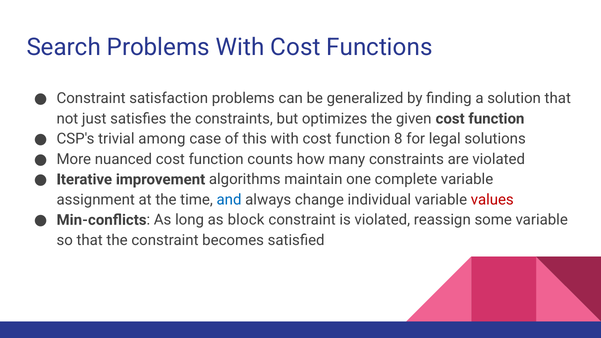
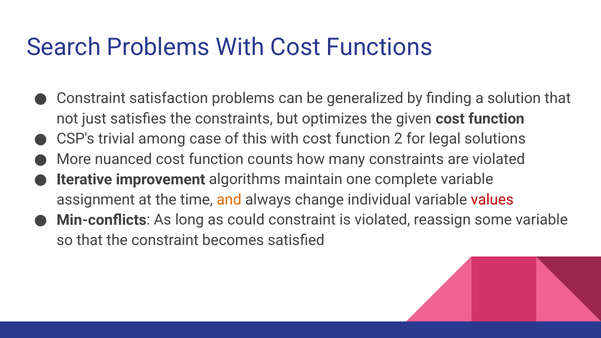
8: 8 -> 2
and colour: blue -> orange
block: block -> could
